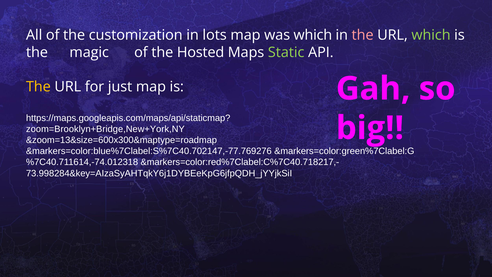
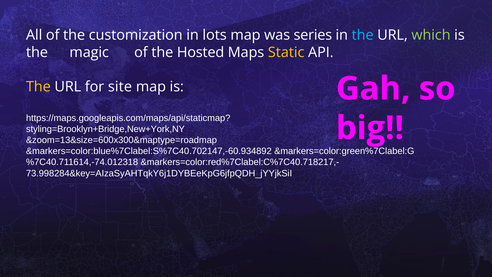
was which: which -> series
the at (363, 35) colour: pink -> light blue
Static colour: light green -> yellow
just: just -> site
zoom=Brooklyn+Bridge,New+York,NY: zoom=Brooklyn+Bridge,New+York,NY -> styling=Brooklyn+Bridge,New+York,NY
&markers=color:blue%7Clabel:S%7C40.702147,-77.769276: &markers=color:blue%7Clabel:S%7C40.702147,-77.769276 -> &markers=color:blue%7Clabel:S%7C40.702147,-60.934892
